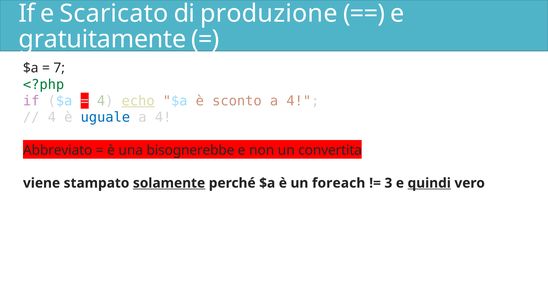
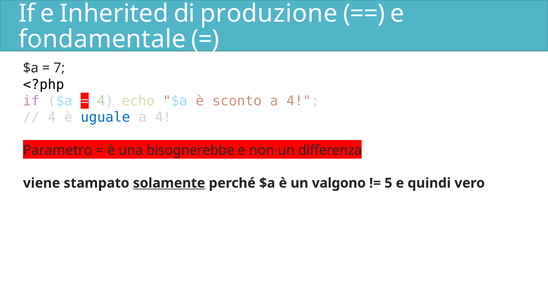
Scaricato: Scaricato -> Inherited
gratuitamente: gratuitamente -> fondamentale
<?php colour: green -> black
echo underline: present -> none
Abbreviato: Abbreviato -> Parametro
convertita: convertita -> differenza
foreach: foreach -> valgono
3: 3 -> 5
quindi underline: present -> none
